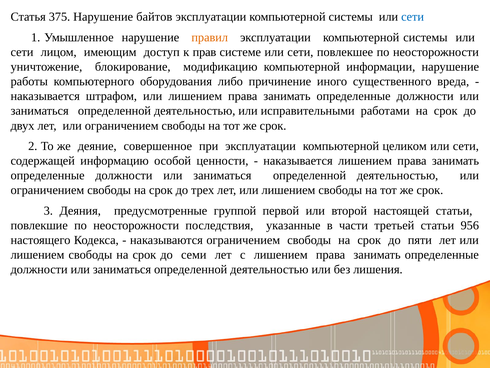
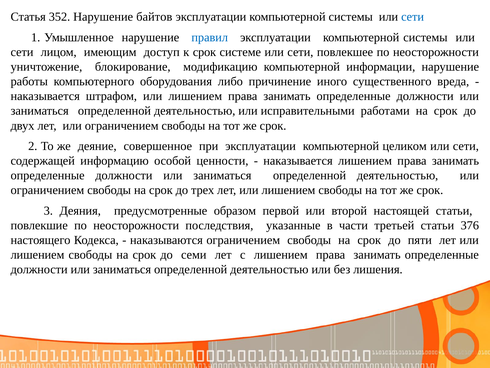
375: 375 -> 352
правил colour: orange -> blue
к прав: прав -> срок
группой: группой -> образом
956: 956 -> 376
